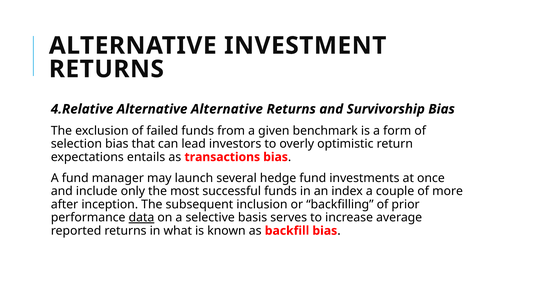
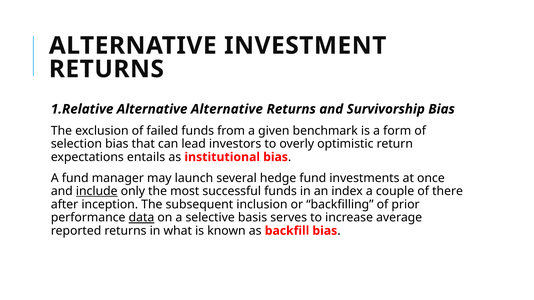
4.Relative: 4.Relative -> 1.Relative
transactions: transactions -> institutional
include underline: none -> present
more: more -> there
